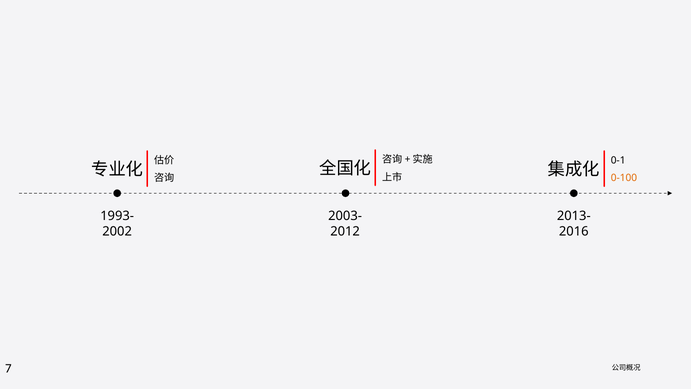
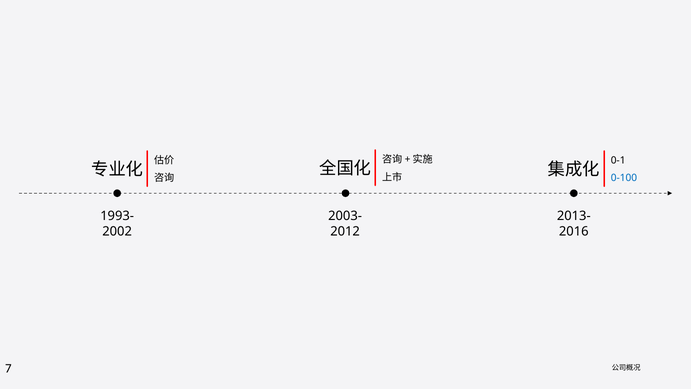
0-100 colour: orange -> blue
